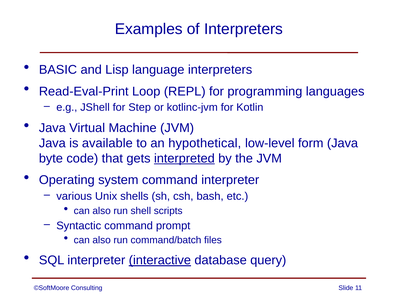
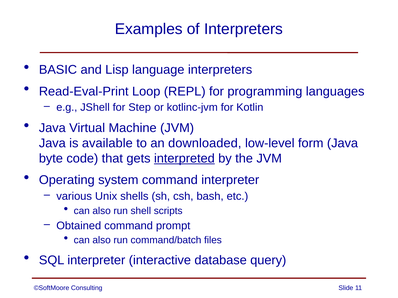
hypothetical: hypothetical -> downloaded
Syntactic: Syntactic -> Obtained
interactive underline: present -> none
